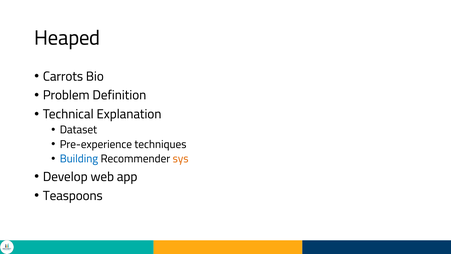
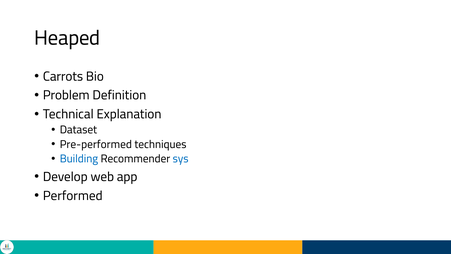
Pre-experience: Pre-experience -> Pre-performed
sys colour: orange -> blue
Teaspoons: Teaspoons -> Performed
